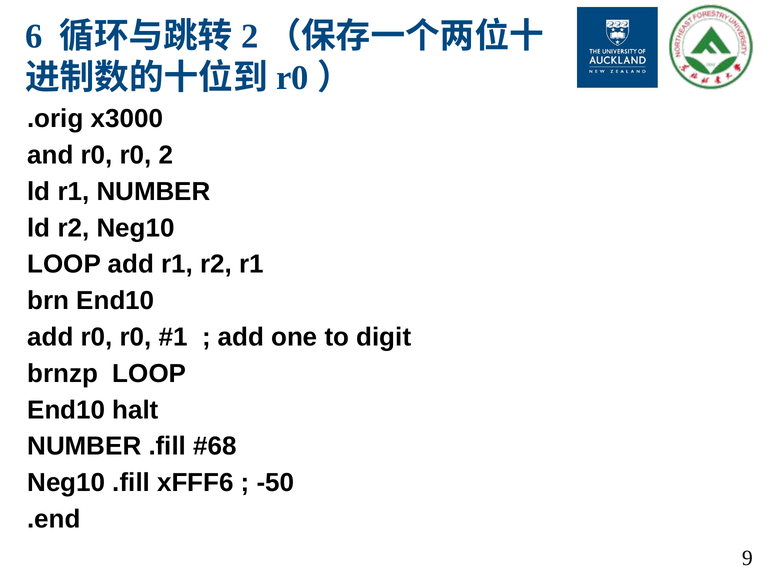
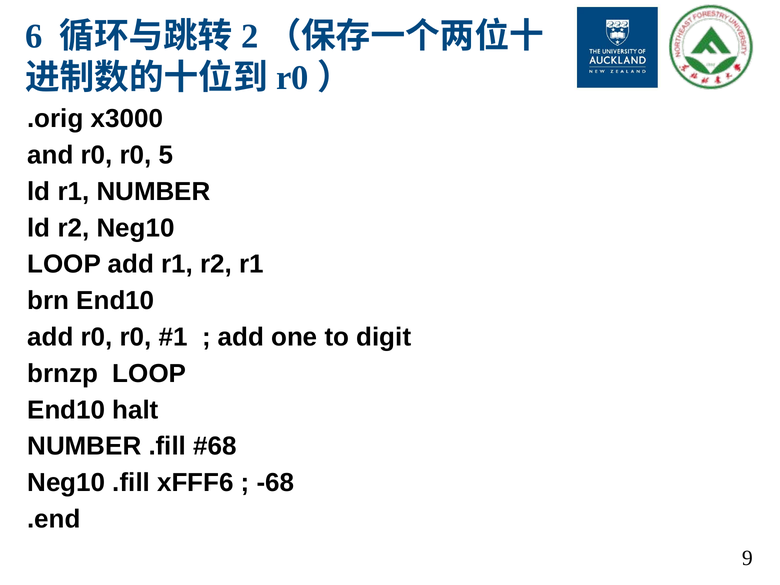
r0 2: 2 -> 5
-50: -50 -> -68
